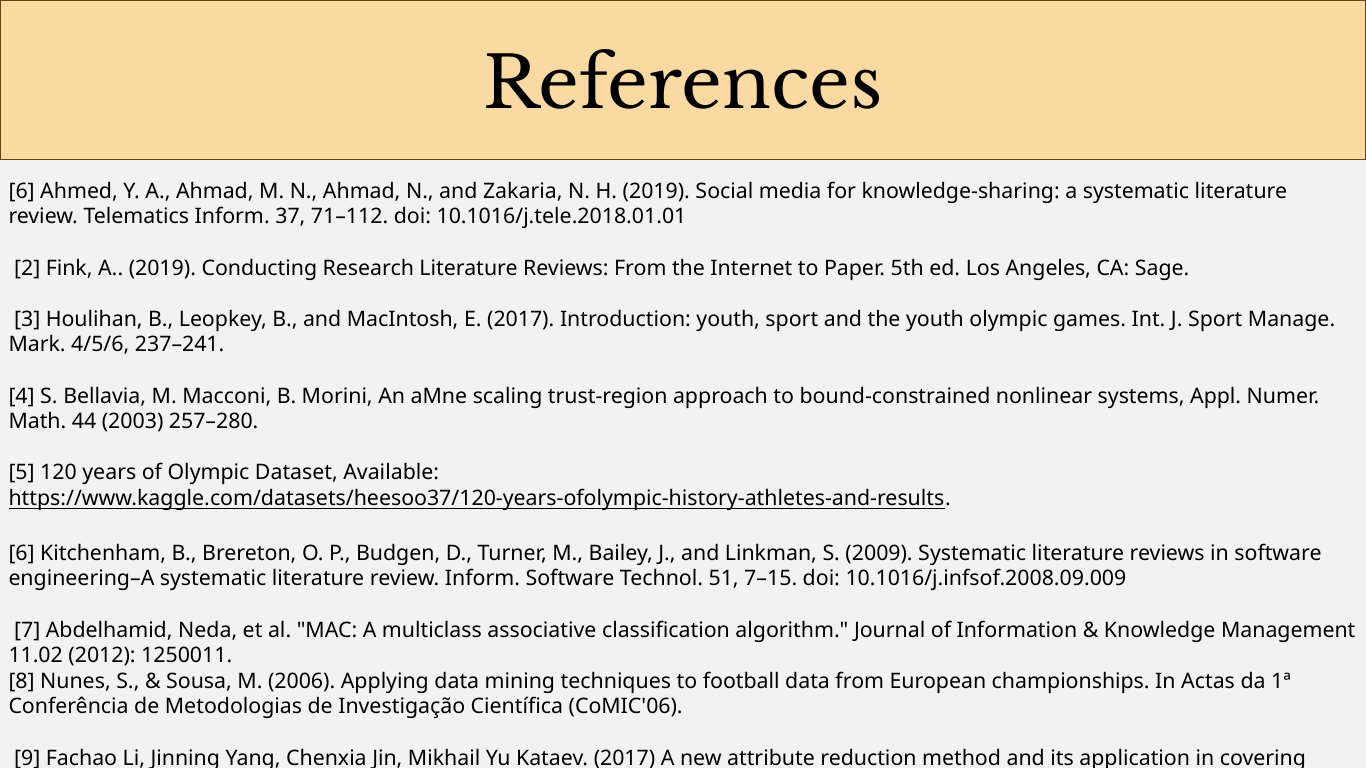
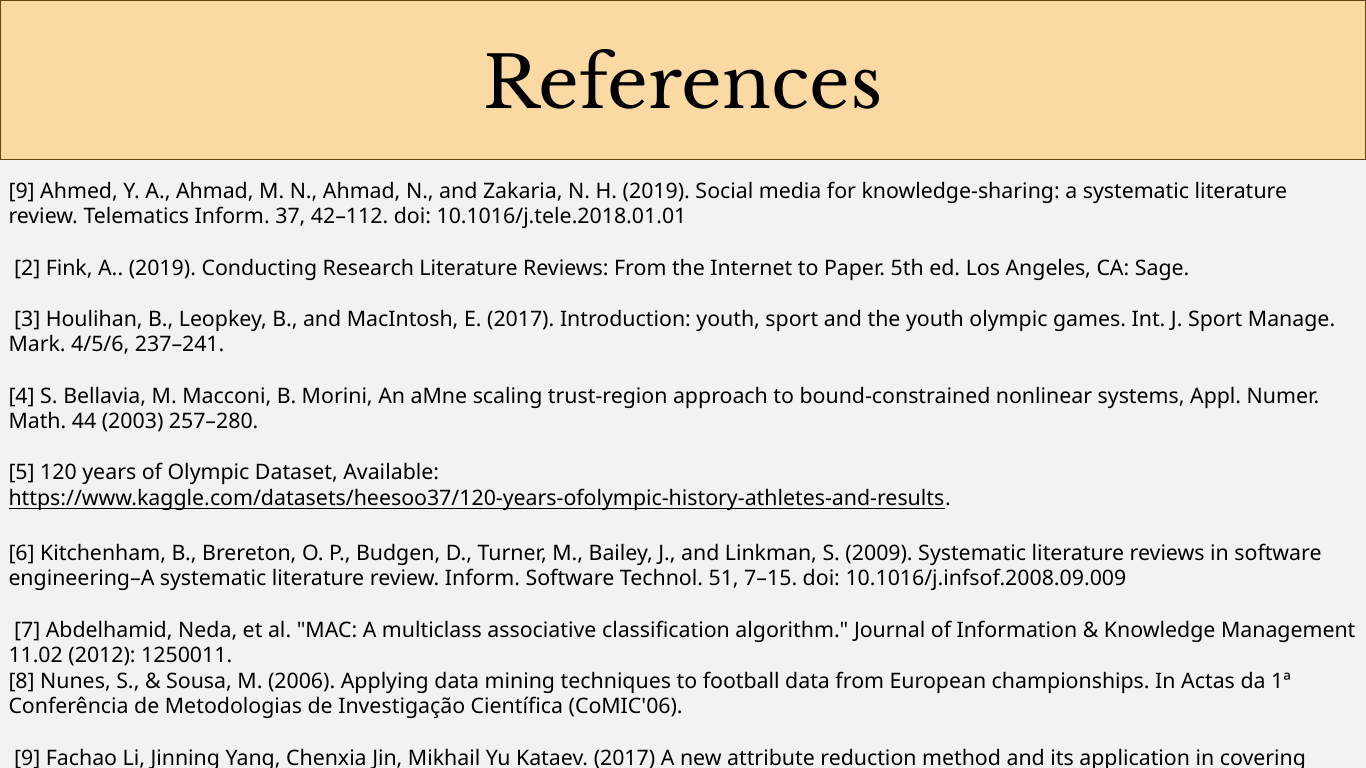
6 at (22, 191): 6 -> 9
71–112: 71–112 -> 42–112
